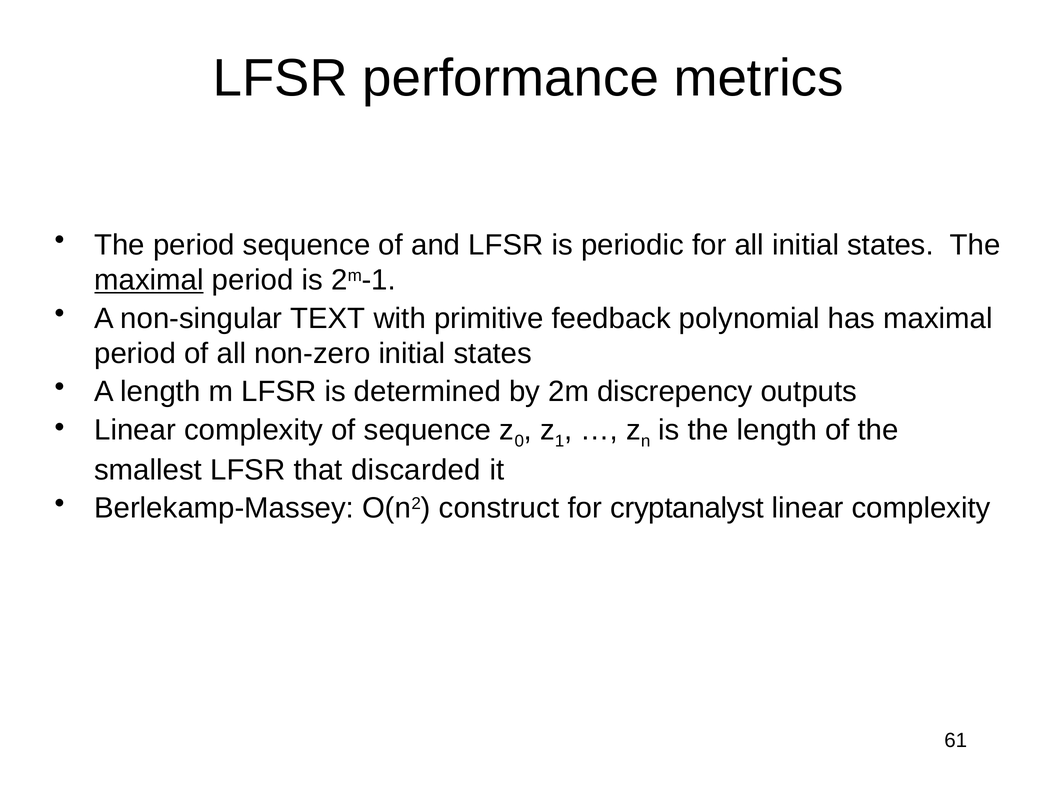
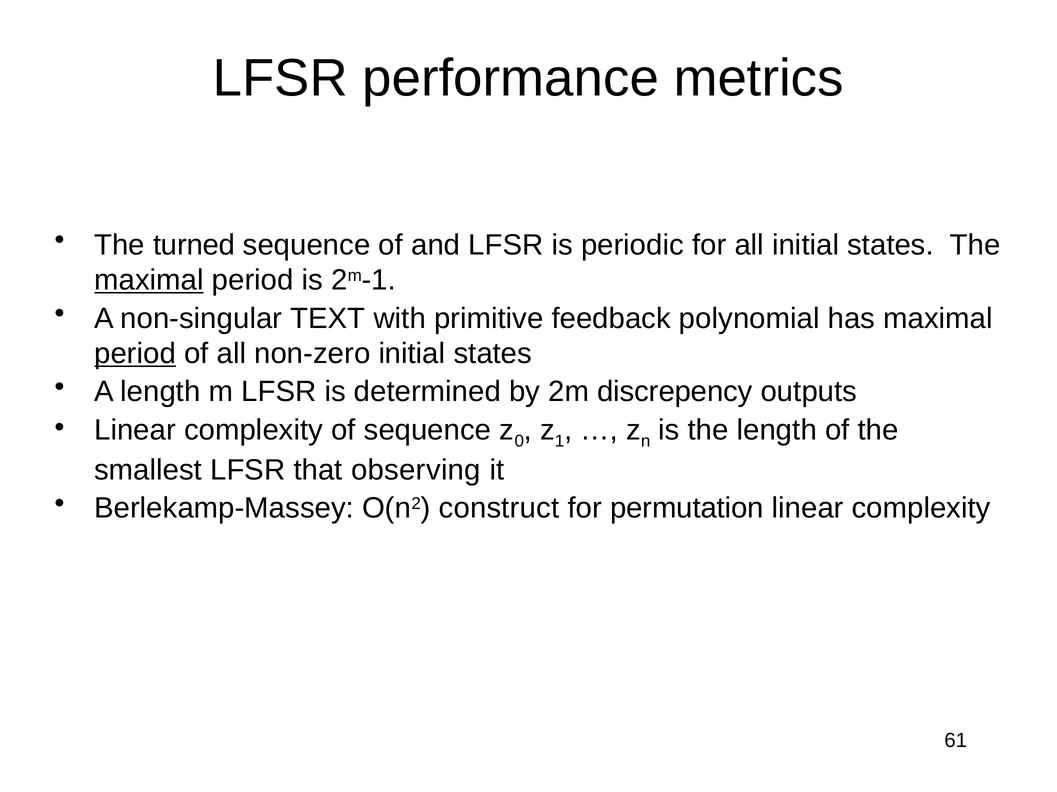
The period: period -> turned
period at (135, 354) underline: none -> present
discarded: discarded -> observing
cryptanalyst: cryptanalyst -> permutation
